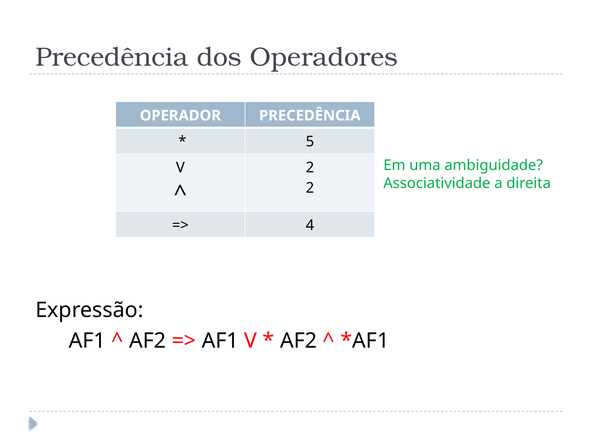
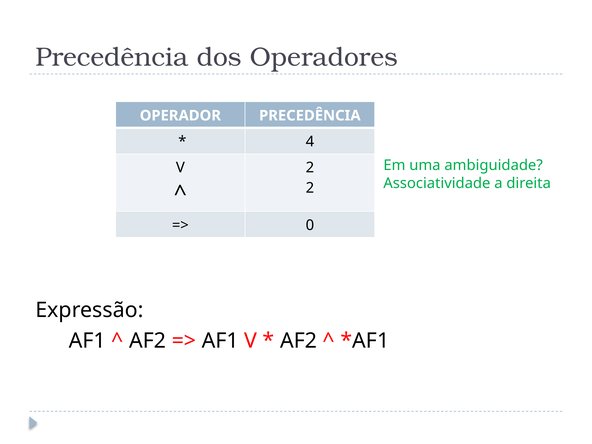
5: 5 -> 4
4: 4 -> 0
